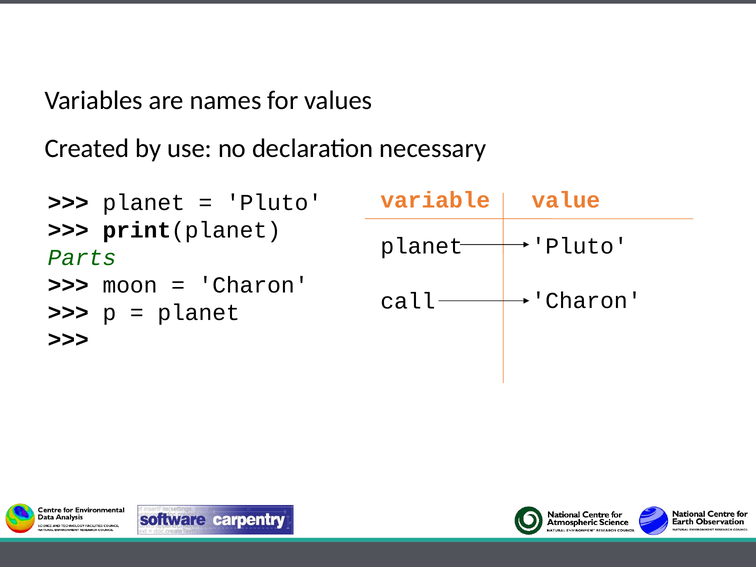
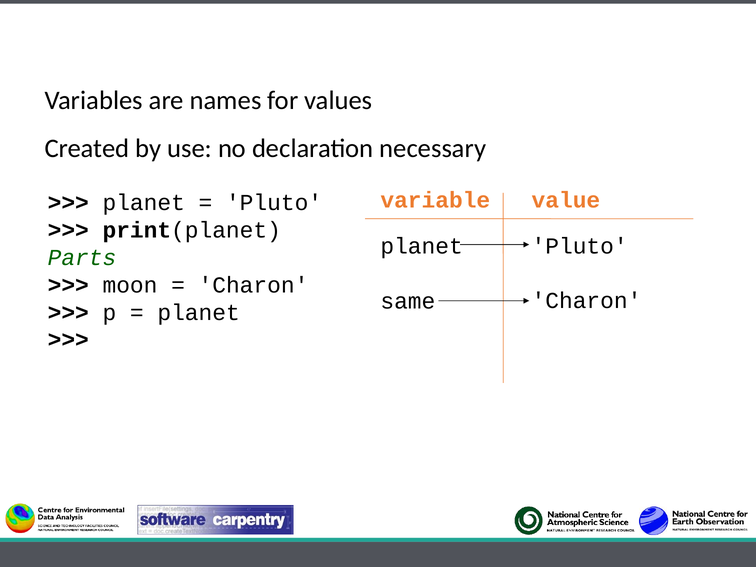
call: call -> same
